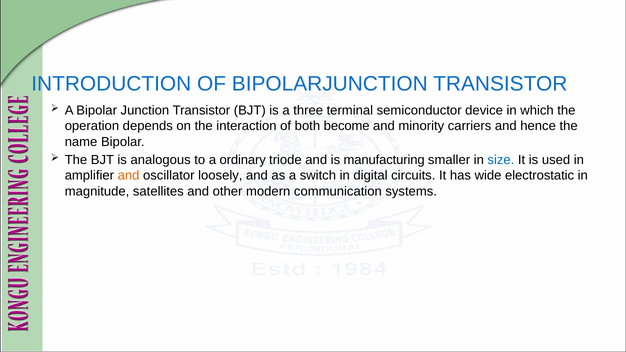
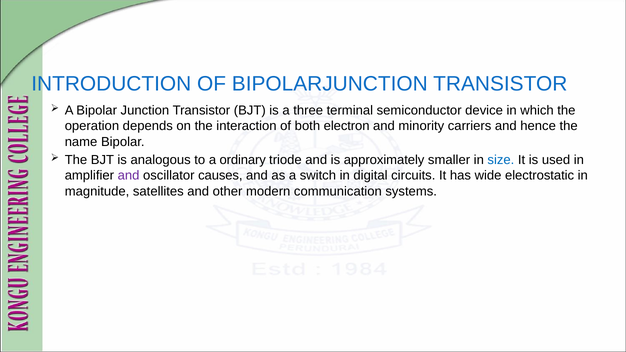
become: become -> electron
manufacturing: manufacturing -> approximately
and at (129, 176) colour: orange -> purple
loosely: loosely -> causes
